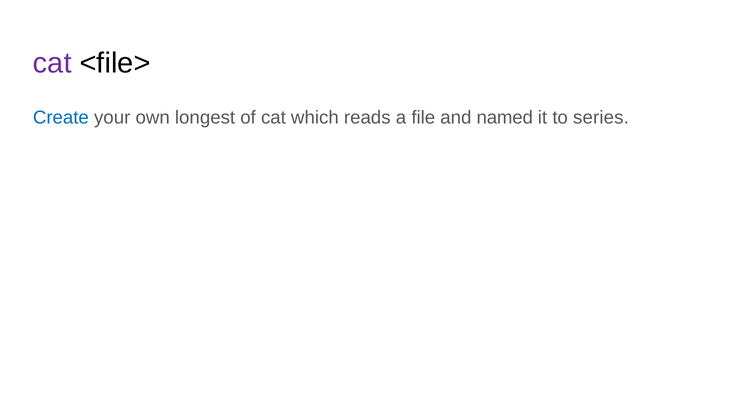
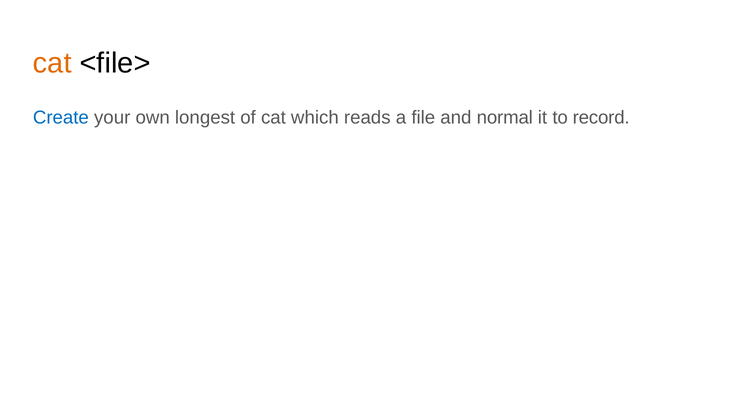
cat at (52, 63) colour: purple -> orange
named: named -> normal
series: series -> record
